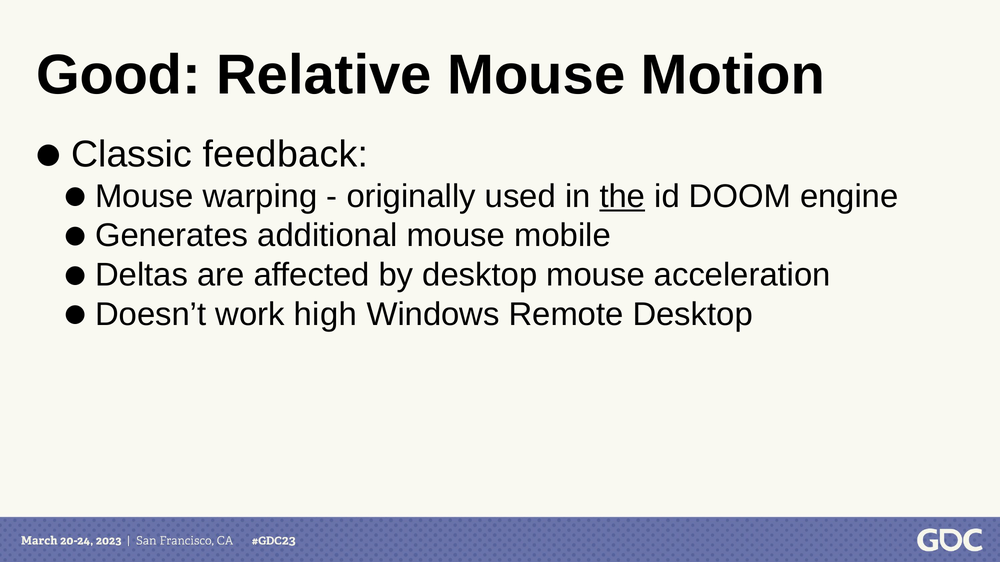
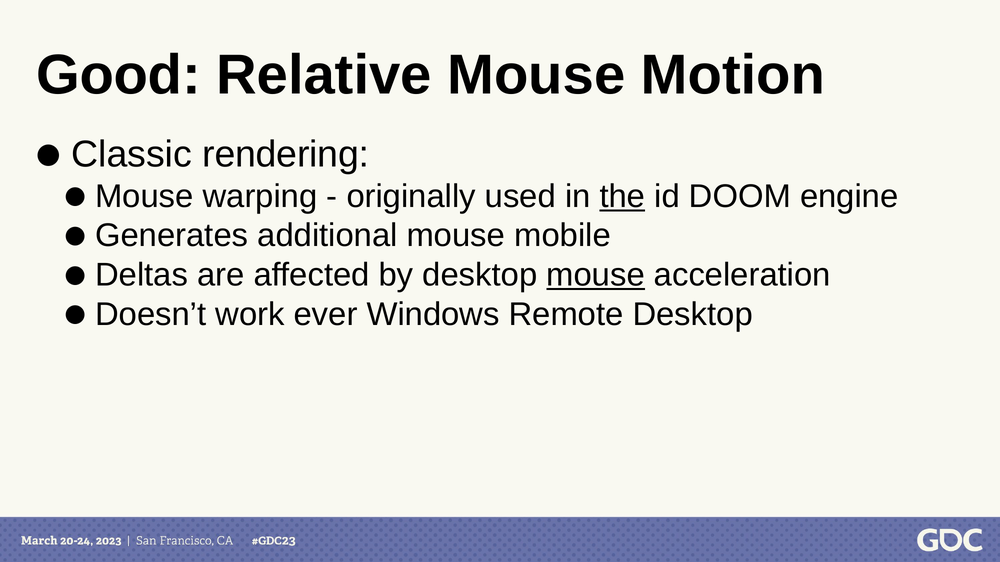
feedback: feedback -> rendering
mouse at (596, 275) underline: none -> present
high: high -> ever
